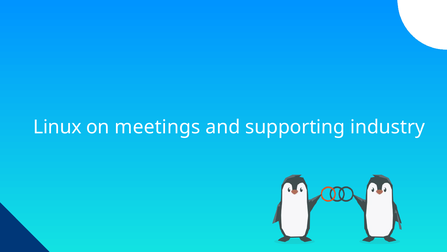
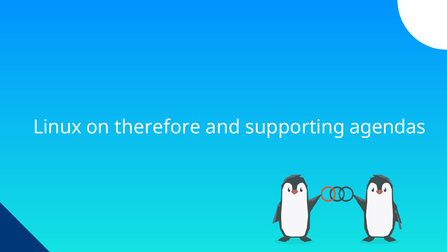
meetings: meetings -> therefore
industry: industry -> agendas
